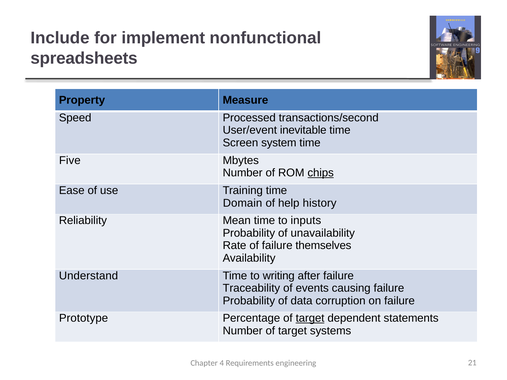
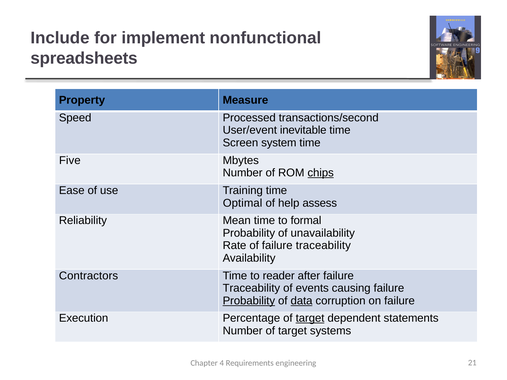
Domain: Domain -> Optimal
history: history -> assess
inputs: inputs -> formal
of failure themselves: themselves -> traceability
Understand: Understand -> Contractors
writing: writing -> reader
Probability at (249, 301) underline: none -> present
data underline: none -> present
Prototype: Prototype -> Execution
